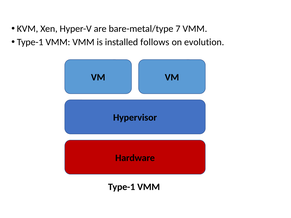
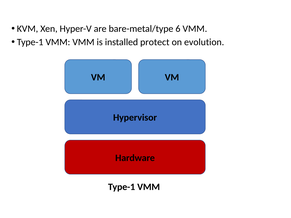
7: 7 -> 6
follows: follows -> protect
